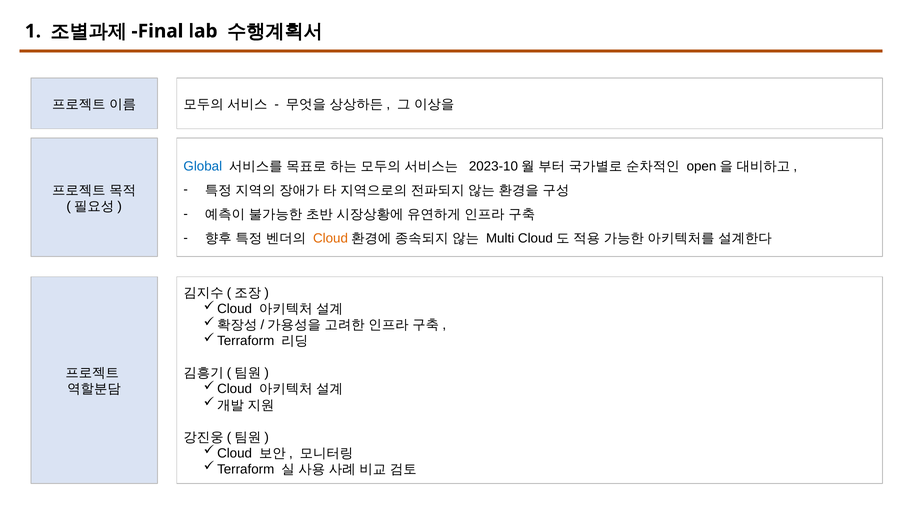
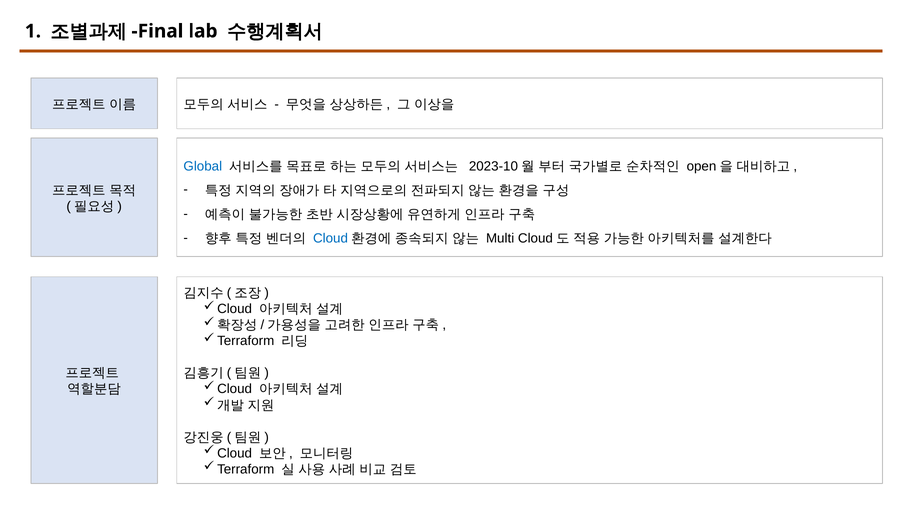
Cloud at (330, 238) colour: orange -> blue
